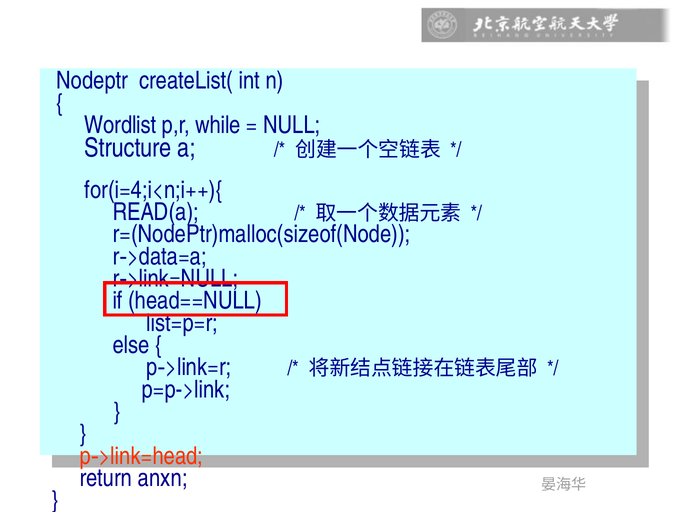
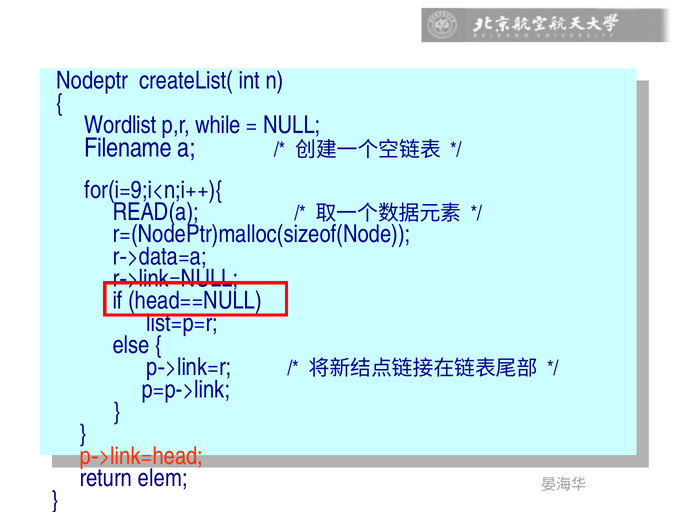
Structure: Structure -> Filename
for(i=4;i<n;i++){: for(i=4;i<n;i++){ -> for(i=9;i<n;i++){
anxn: anxn -> elem
